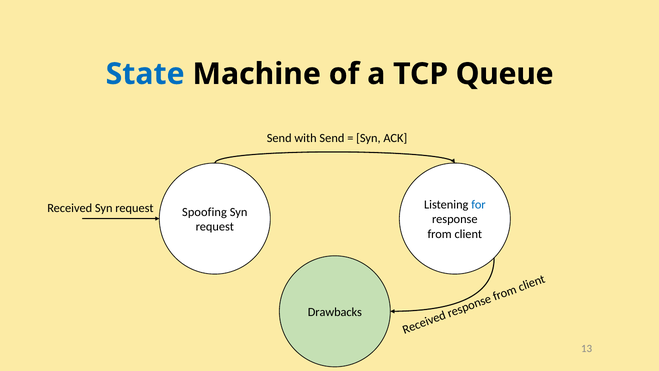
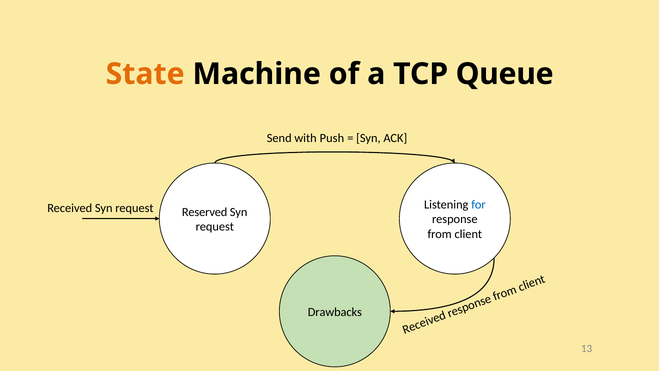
State colour: blue -> orange
with Send: Send -> Push
Spoofing: Spoofing -> Reserved
